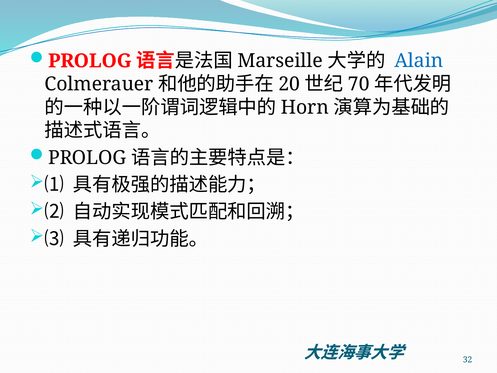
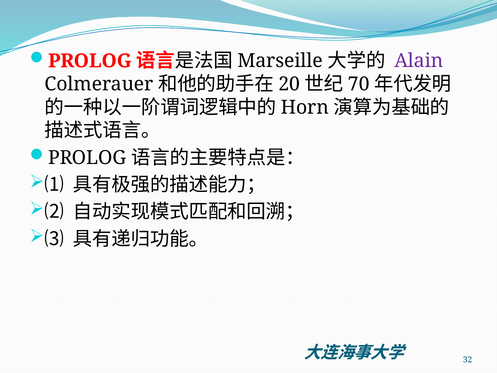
Alain colour: blue -> purple
